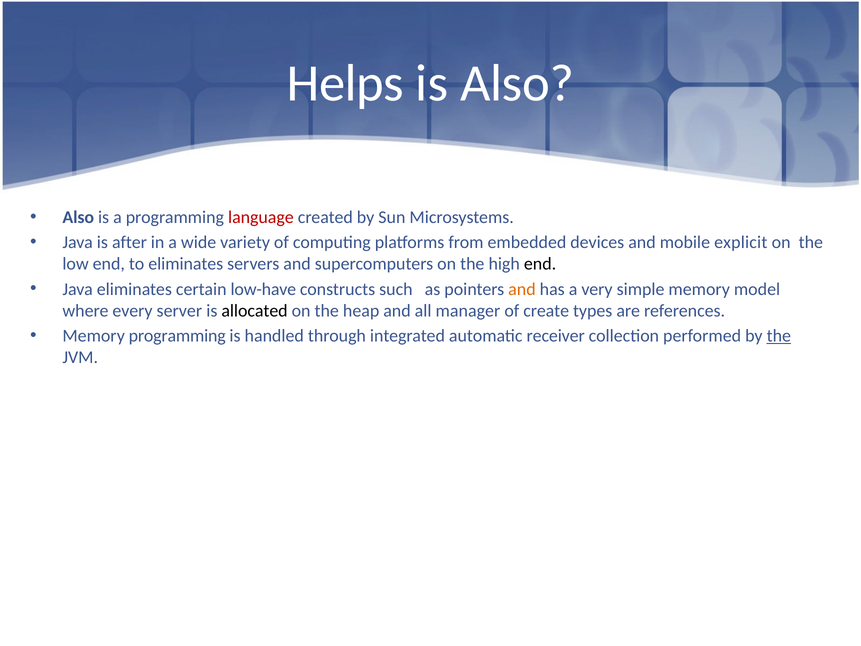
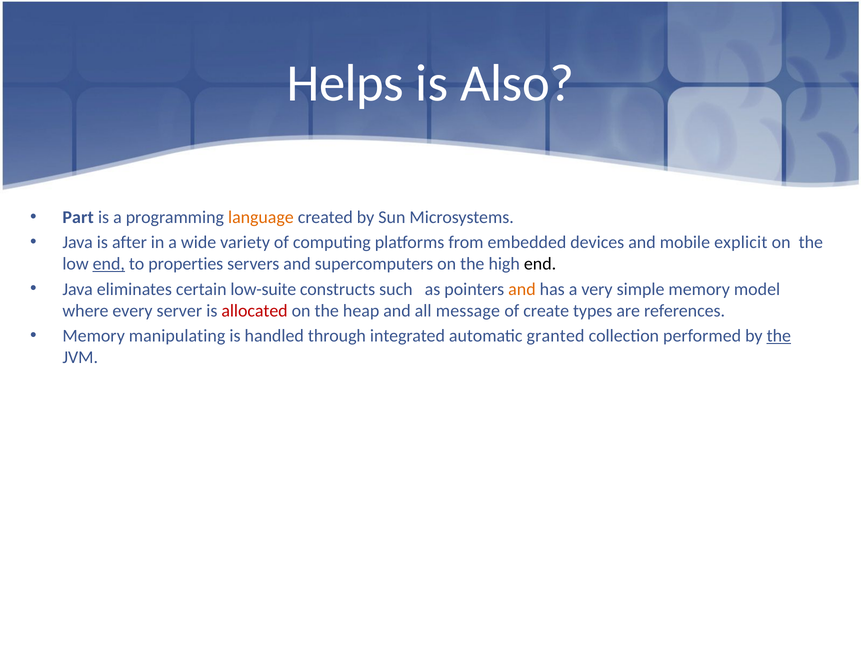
Also at (78, 217): Also -> Part
language colour: red -> orange
end at (109, 264) underline: none -> present
to eliminates: eliminates -> properties
low-have: low-have -> low-suite
allocated colour: black -> red
manager: manager -> message
Memory programming: programming -> manipulating
receiver: receiver -> granted
